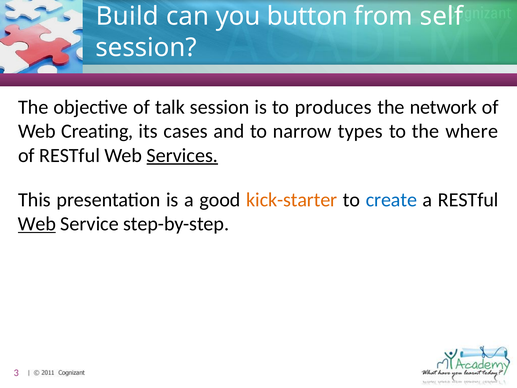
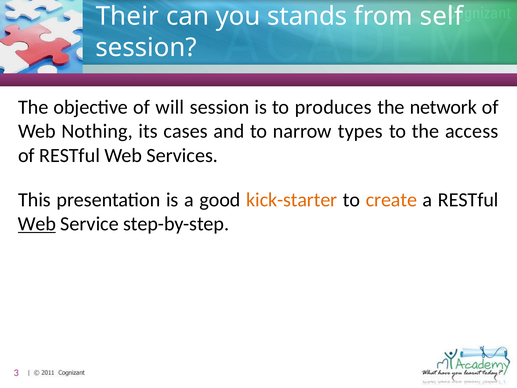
Build: Build -> Their
button: button -> stands
talk: talk -> will
Creating: Creating -> Nothing
where: where -> access
Services underline: present -> none
create colour: blue -> orange
